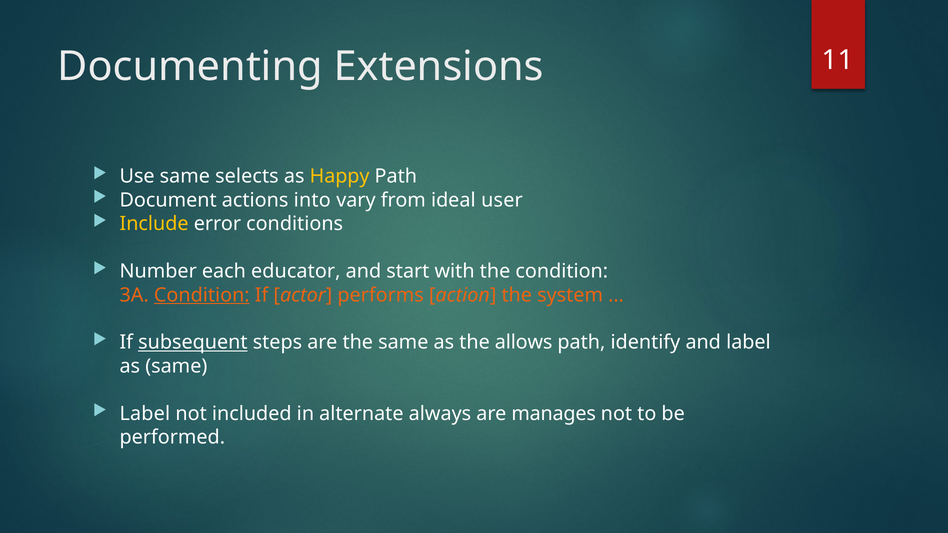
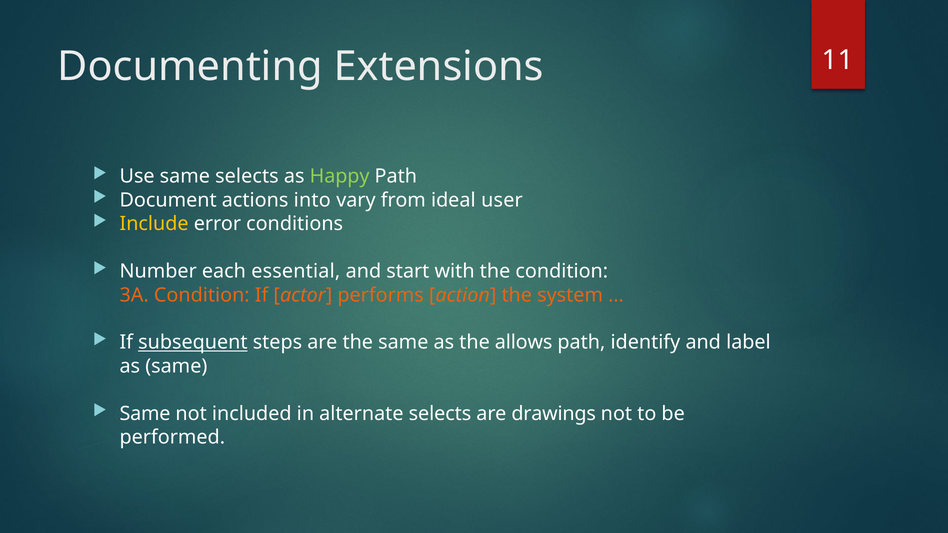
Happy colour: yellow -> light green
educator: educator -> essential
Condition at (202, 295) underline: present -> none
Label at (145, 414): Label -> Same
alternate always: always -> selects
manages: manages -> drawings
